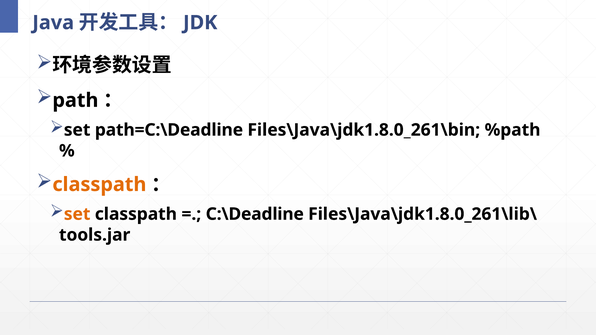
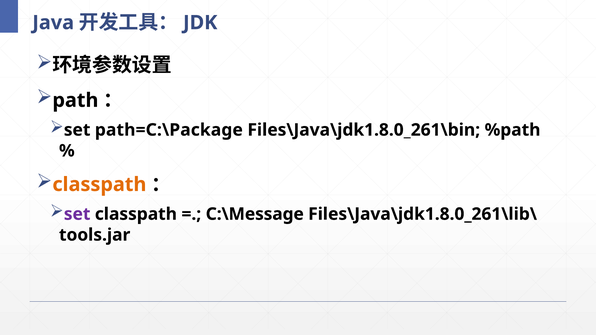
path=C:\Deadline: path=C:\Deadline -> path=C:\Package
set at (77, 214) colour: orange -> purple
C:\Deadline: C:\Deadline -> C:\Message
